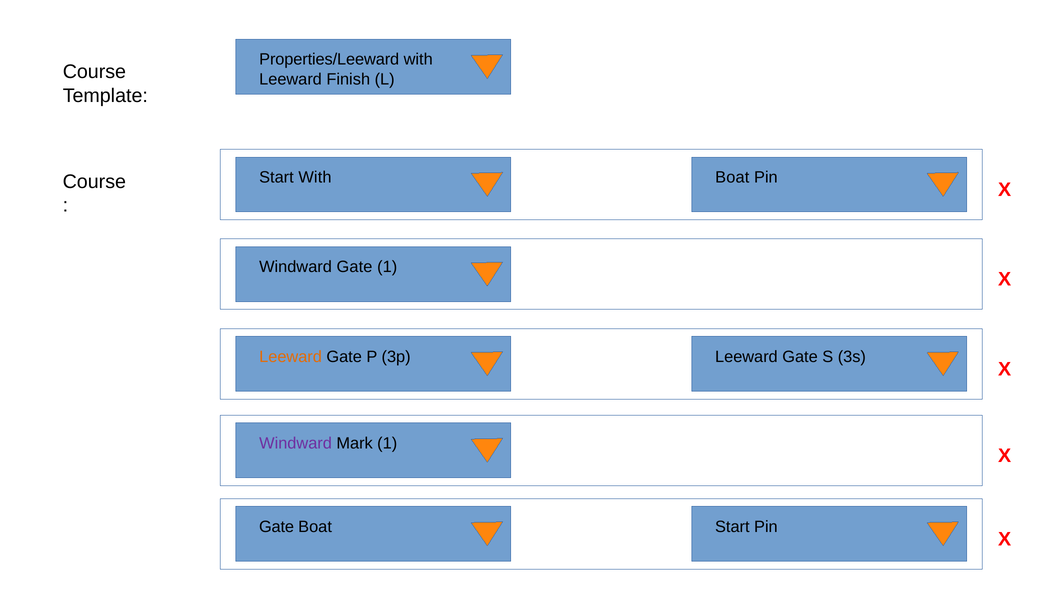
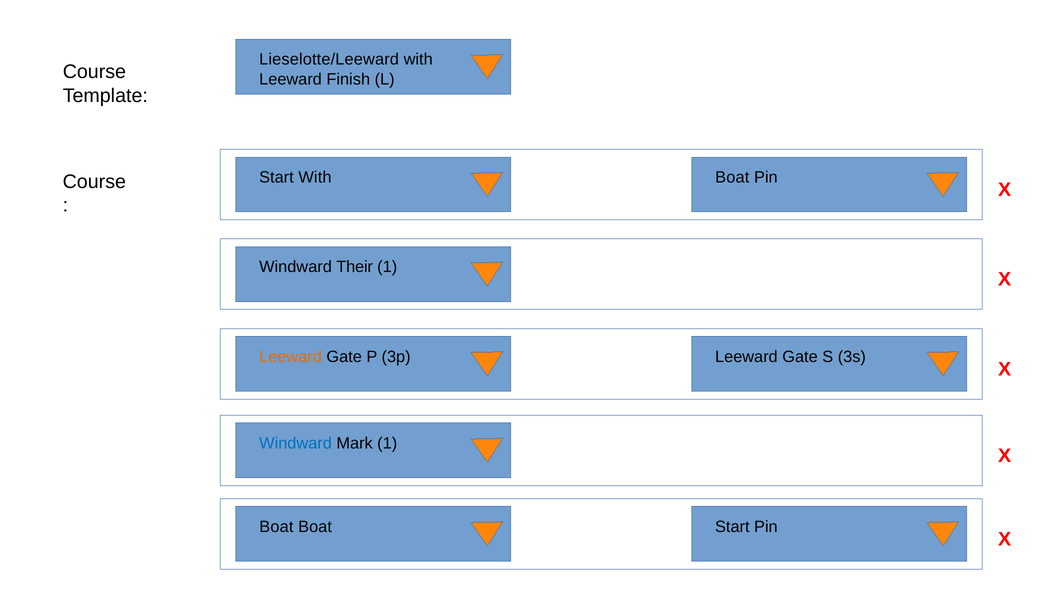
Properties/Leeward: Properties/Leeward -> Lieselotte/Leeward
Windward Gate: Gate -> Their
Windward at (296, 444) colour: purple -> blue
Gate at (277, 527): Gate -> Boat
